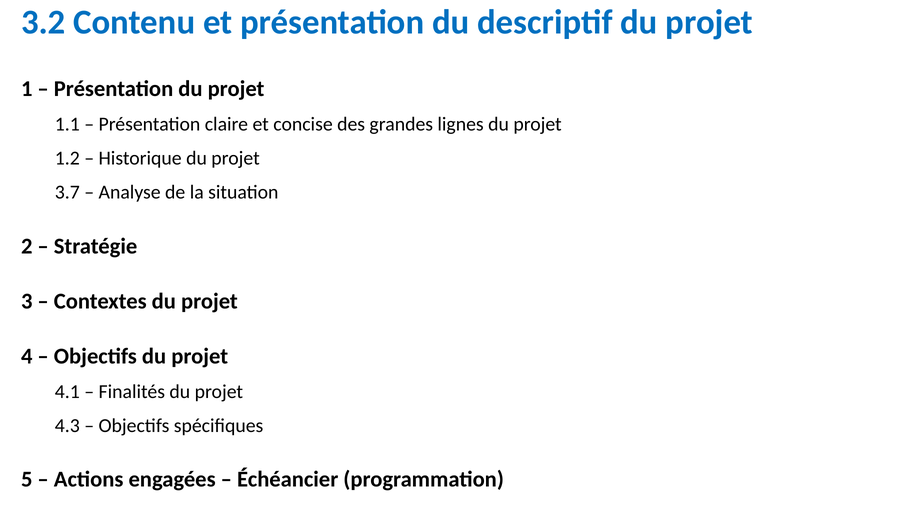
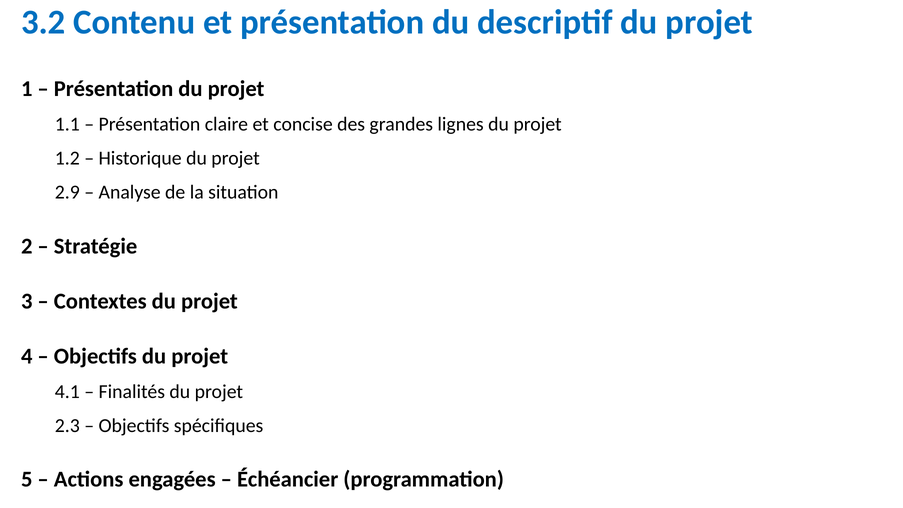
3.7: 3.7 -> 2.9
4.3: 4.3 -> 2.3
